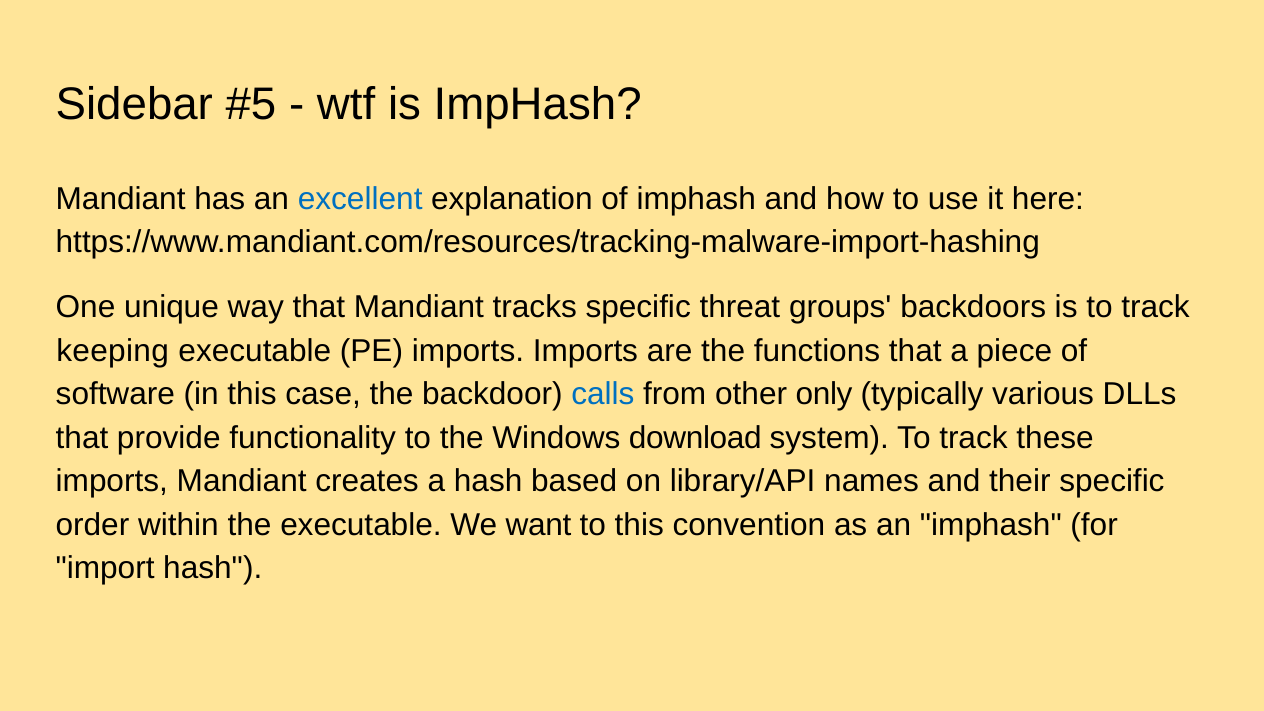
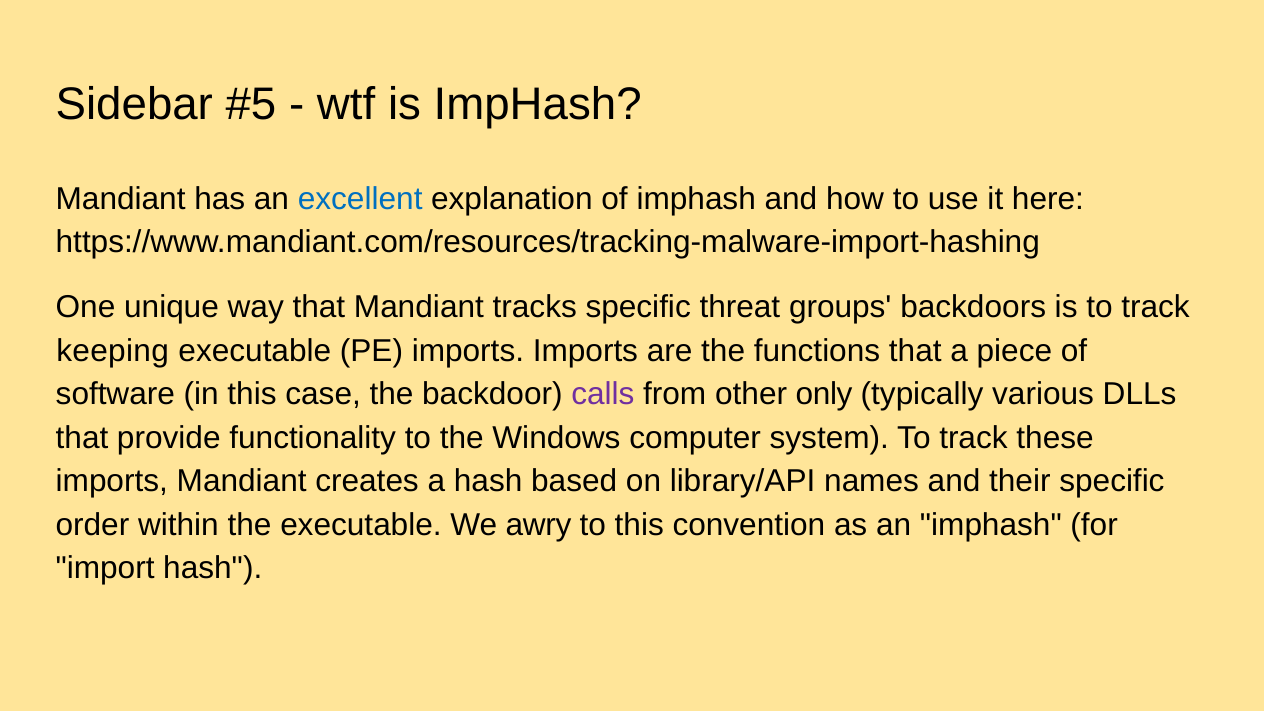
calls colour: blue -> purple
download: download -> computer
want: want -> awry
